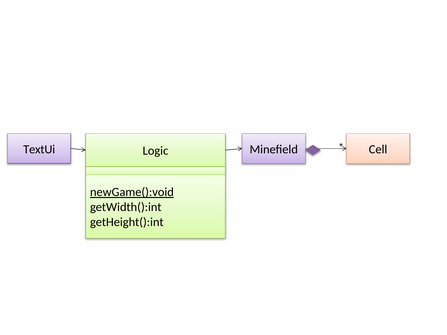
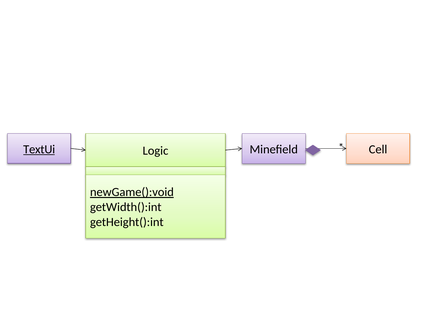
TextUi underline: none -> present
